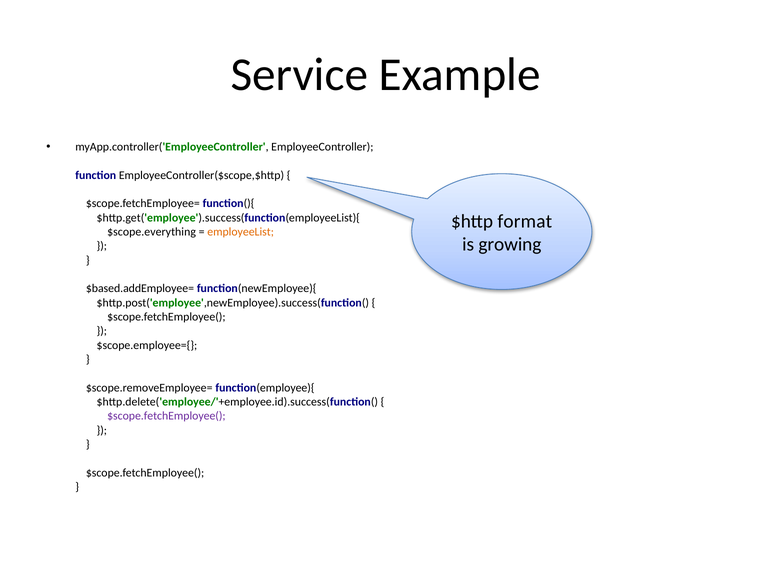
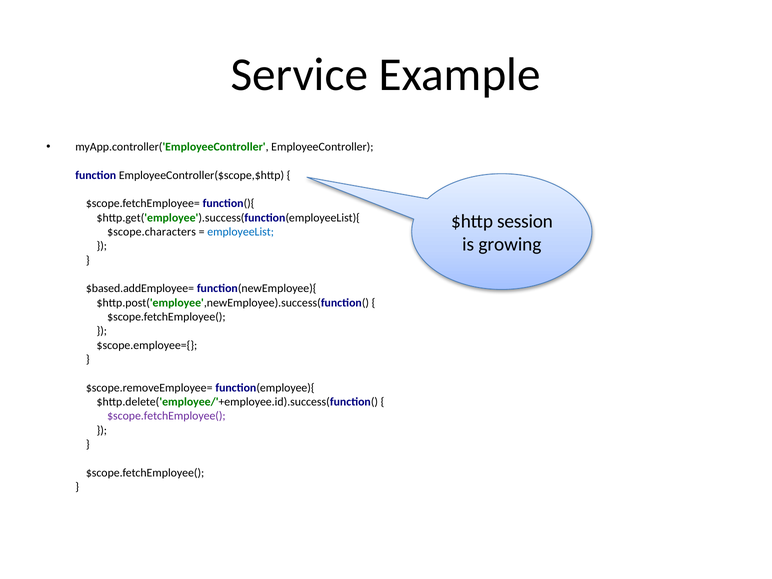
format: format -> session
$scope.everything: $scope.everything -> $scope.characters
employeeList colour: orange -> blue
